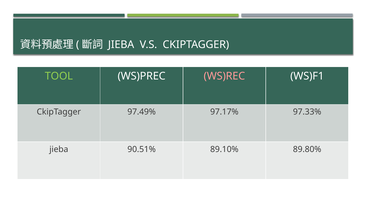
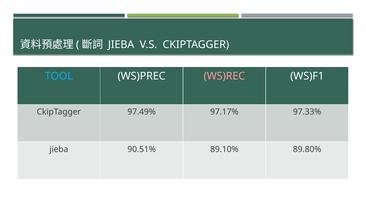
TOOL colour: light green -> light blue
